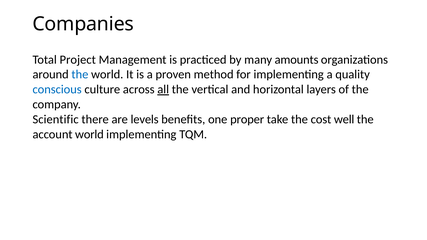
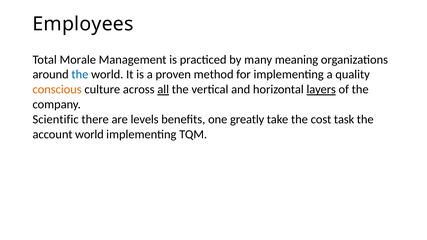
Companies: Companies -> Employees
Project: Project -> Morale
amounts: amounts -> meaning
conscious colour: blue -> orange
layers underline: none -> present
proper: proper -> greatly
well: well -> task
